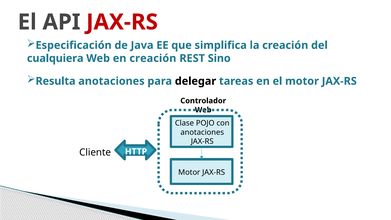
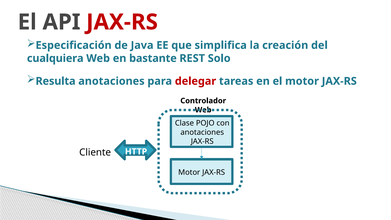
en creación: creación -> bastante
Sino: Sino -> Solo
delegar colour: black -> red
